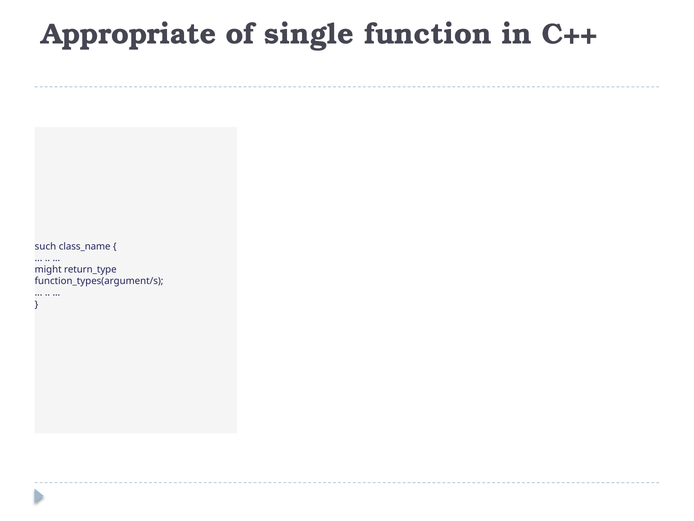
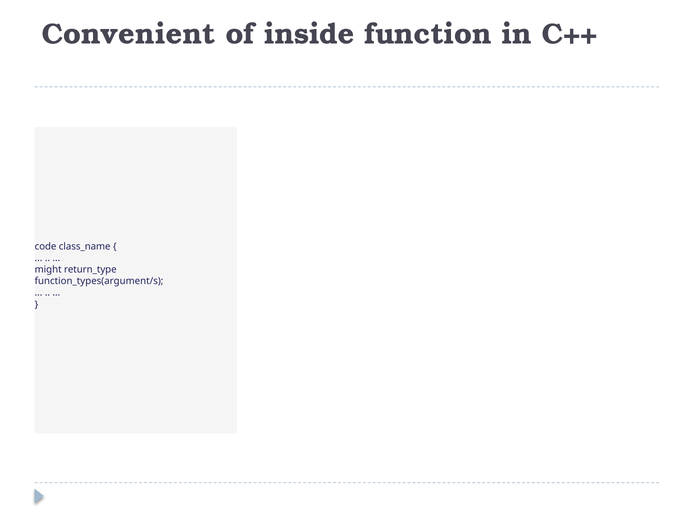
Appropriate: Appropriate -> Convenient
single: single -> inside
such: such -> code
